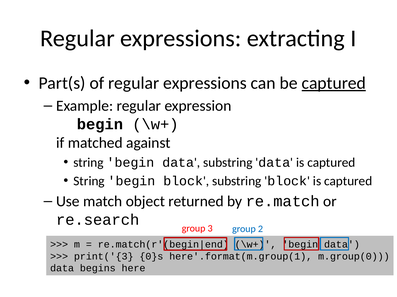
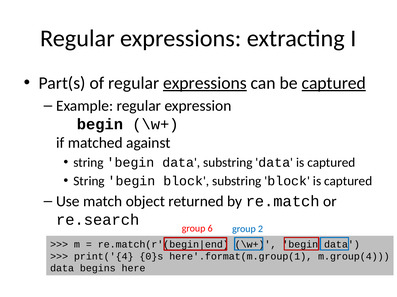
expressions at (205, 83) underline: none -> present
3: 3 -> 6
print('{3: print('{3 -> print('{4
m.group(0: m.group(0 -> m.group(4
